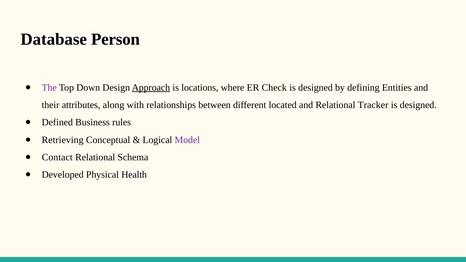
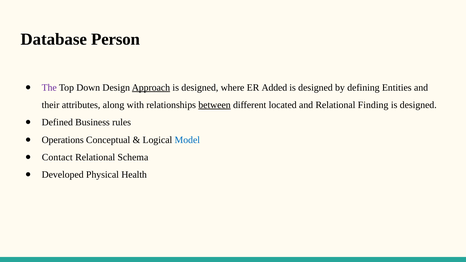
locations at (200, 88): locations -> designed
Check: Check -> Added
between underline: none -> present
Tracker: Tracker -> Finding
Retrieving: Retrieving -> Operations
Model colour: purple -> blue
